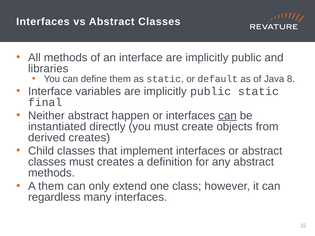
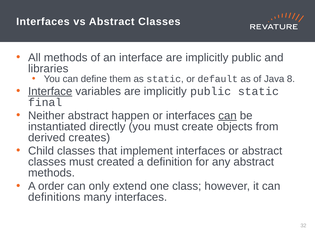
Interface at (50, 91) underline: none -> present
must creates: creates -> created
A them: them -> order
regardless: regardless -> definitions
